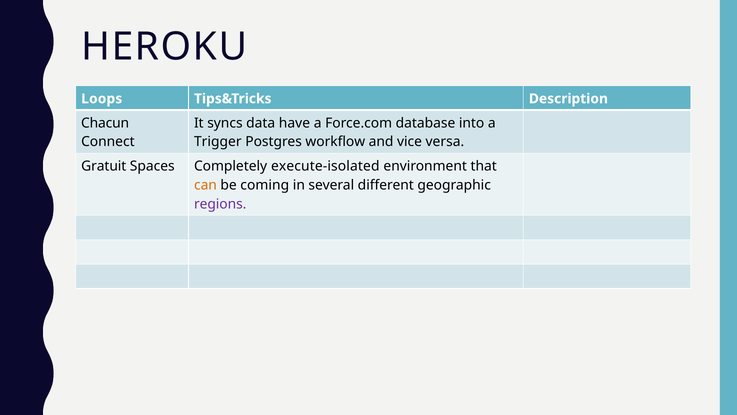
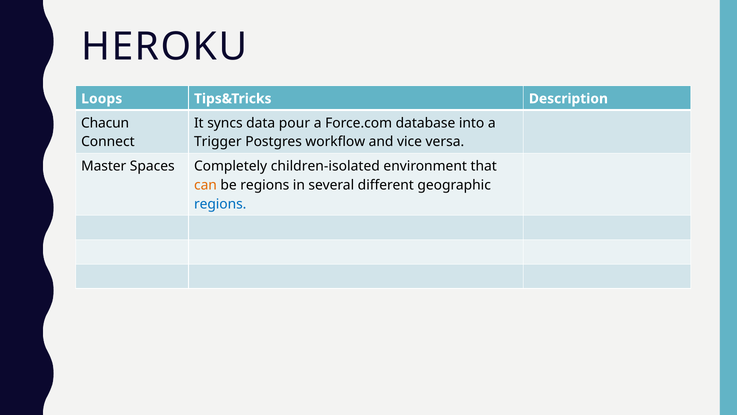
have: have -> pour
Gratuit: Gratuit -> Master
execute-isolated: execute-isolated -> children-isolated
be coming: coming -> regions
regions at (220, 204) colour: purple -> blue
